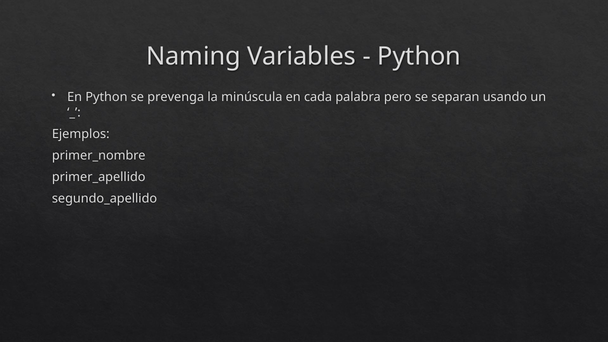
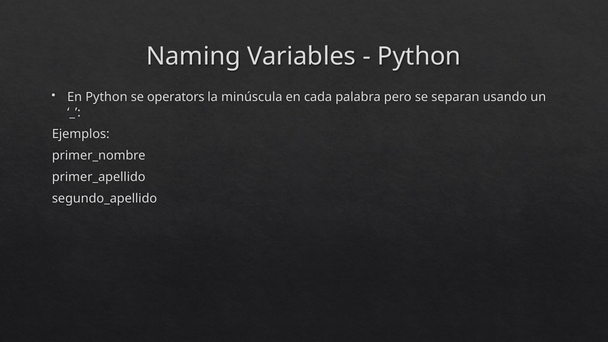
prevenga: prevenga -> operators
